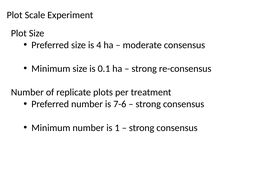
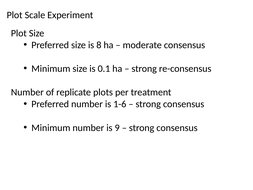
4: 4 -> 8
7-6: 7-6 -> 1-6
1: 1 -> 9
